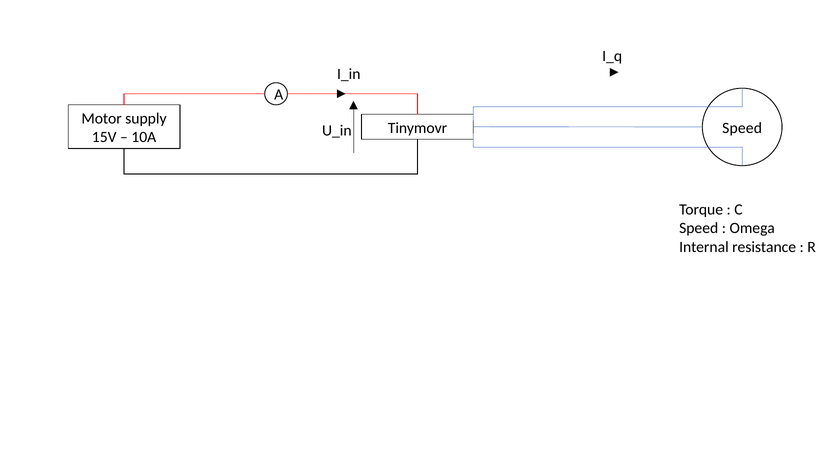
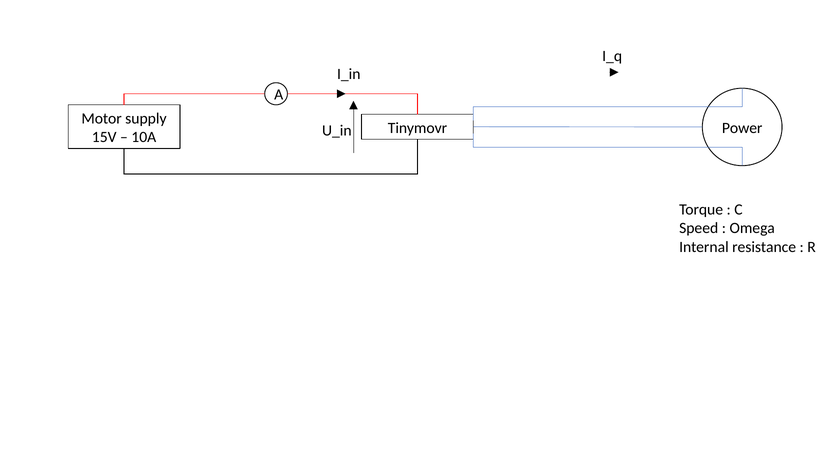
Tinymovr Speed: Speed -> Power
